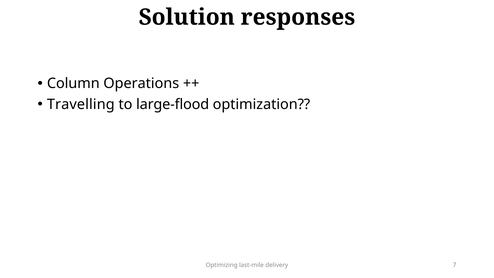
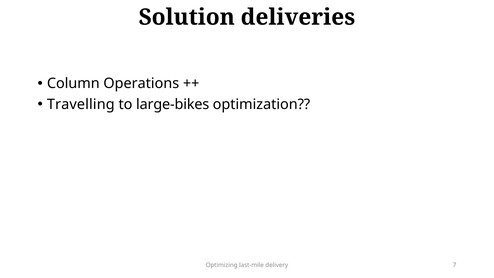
responses: responses -> deliveries
large-flood: large-flood -> large-bikes
